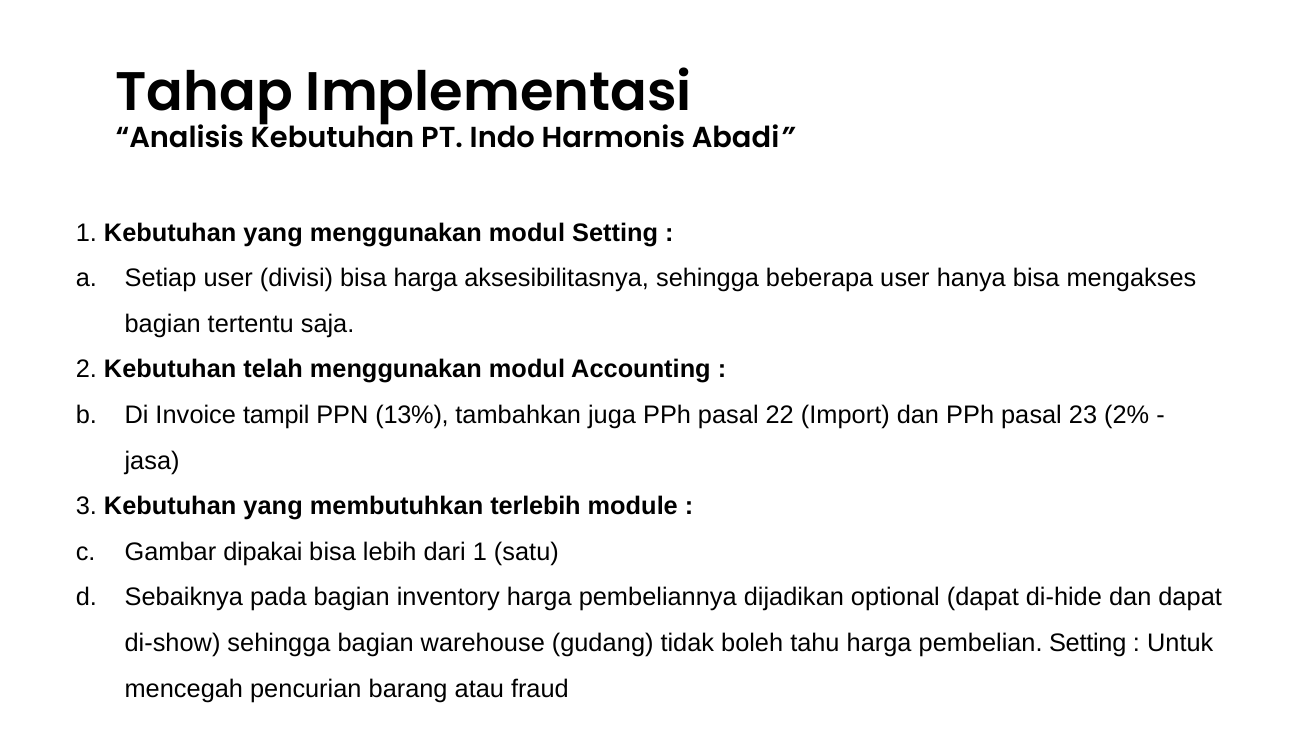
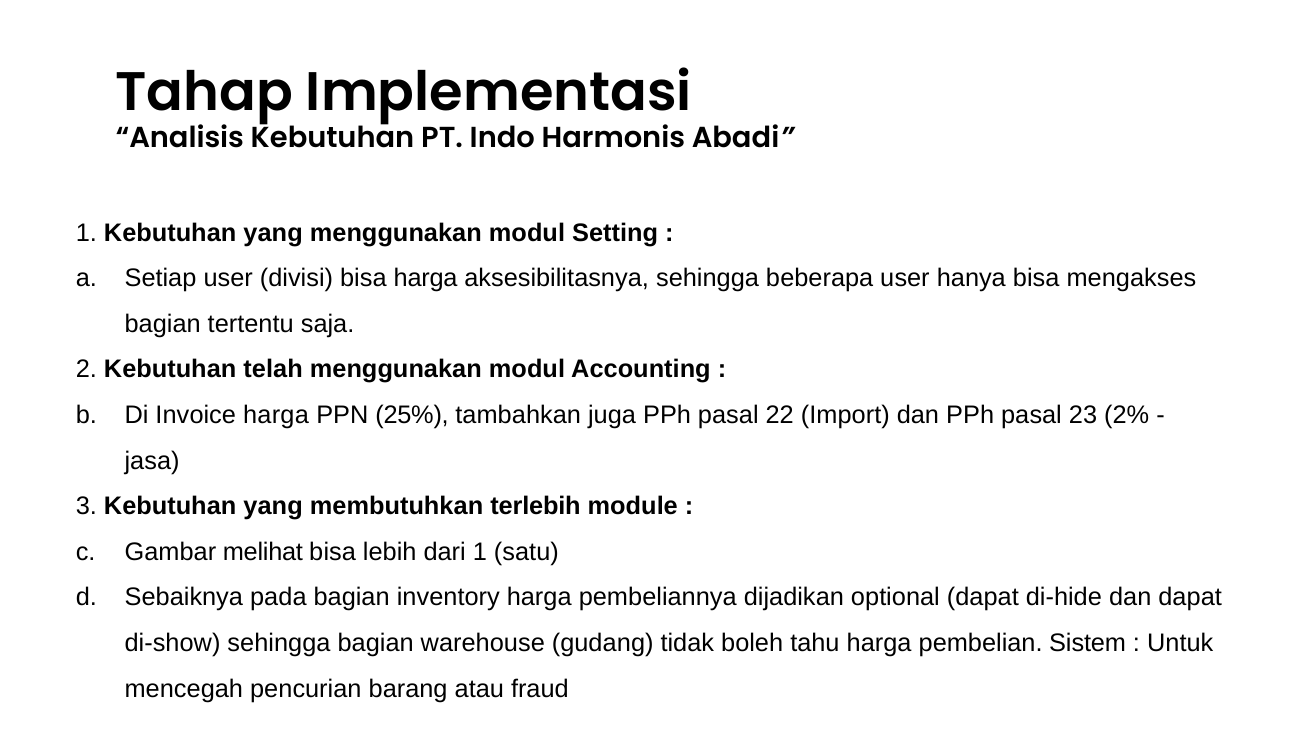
Invoice tampil: tampil -> harga
13%: 13% -> 25%
dipakai: dipakai -> melihat
pembelian Setting: Setting -> Sistem
